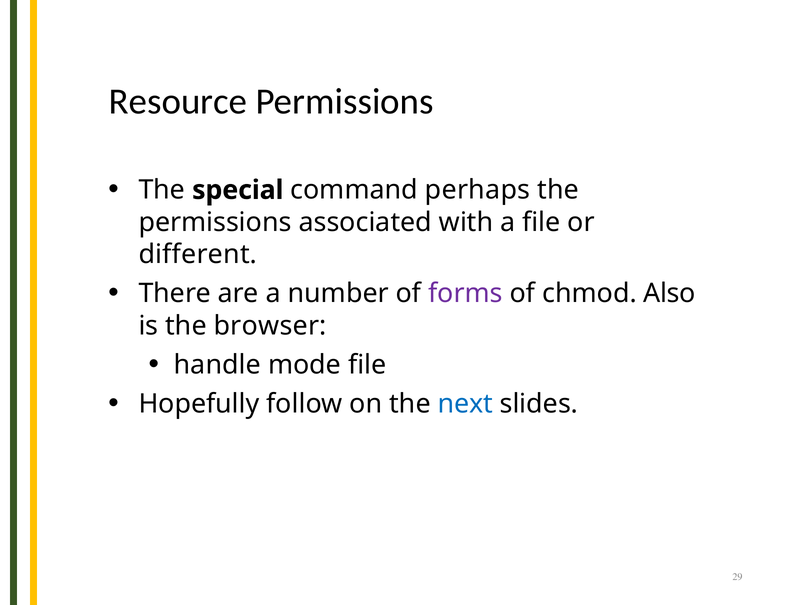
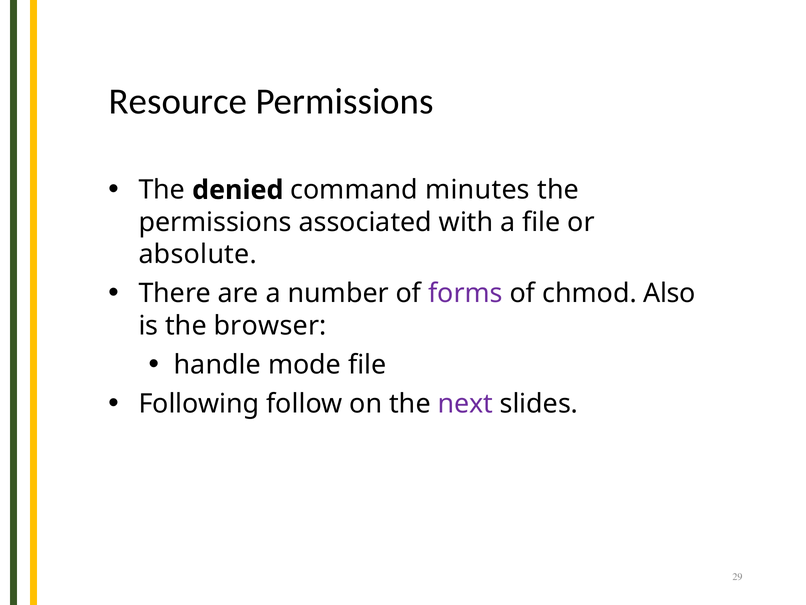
special: special -> denied
perhaps: perhaps -> minutes
different: different -> absolute
Hopefully: Hopefully -> Following
next colour: blue -> purple
